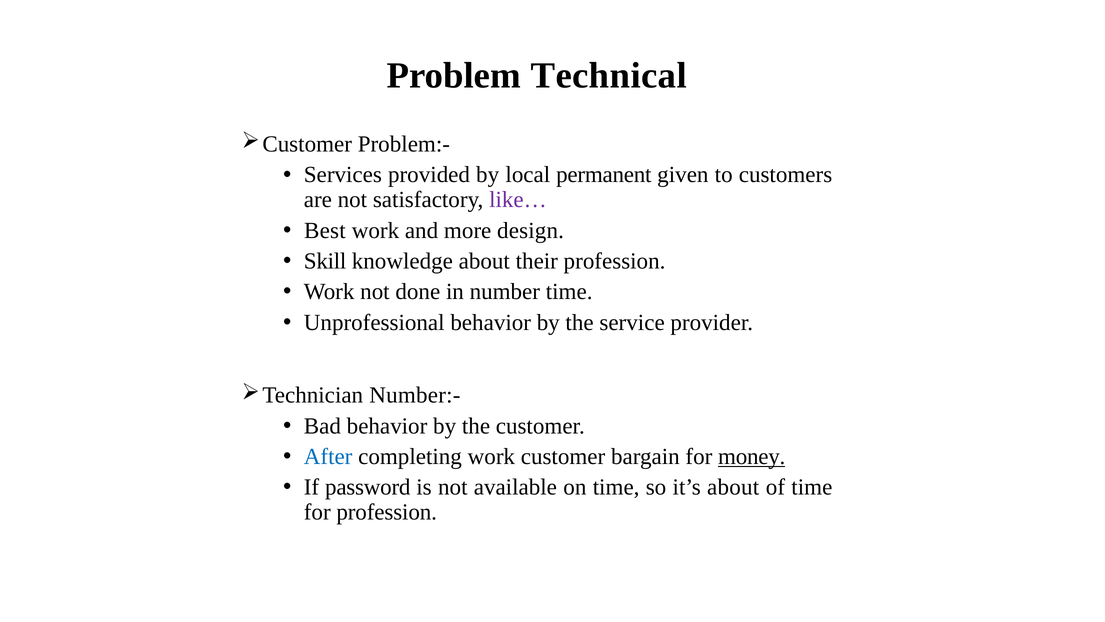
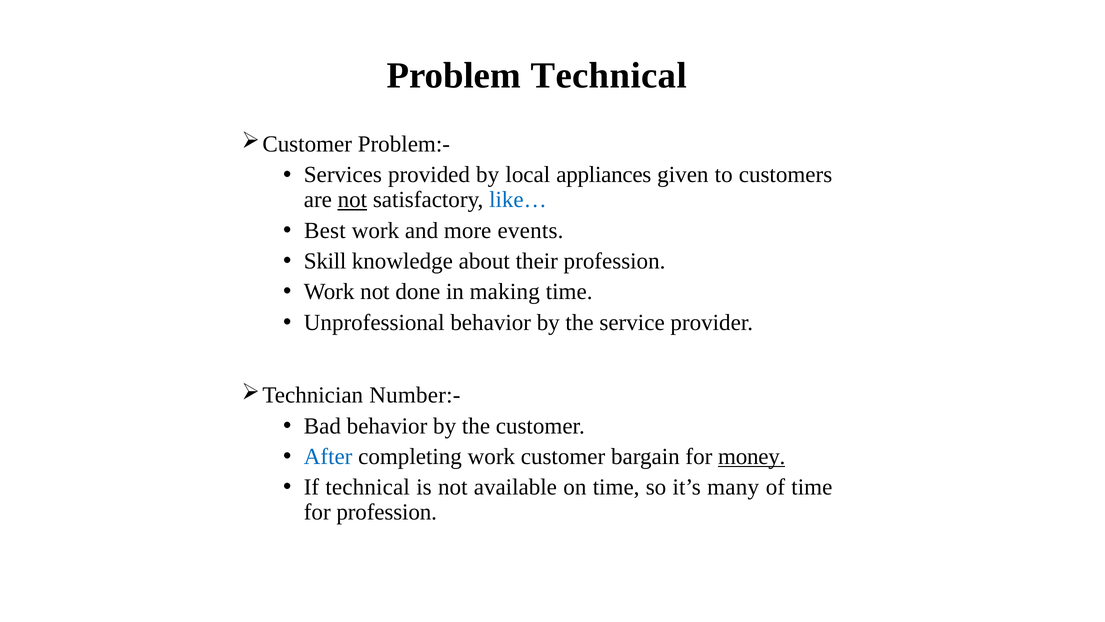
permanent: permanent -> appliances
not at (352, 200) underline: none -> present
like… colour: purple -> blue
design: design -> events
number: number -> making
If password: password -> technical
it’s about: about -> many
